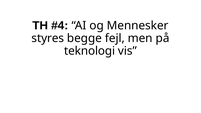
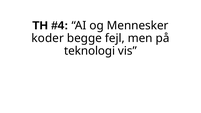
styres: styres -> koder
